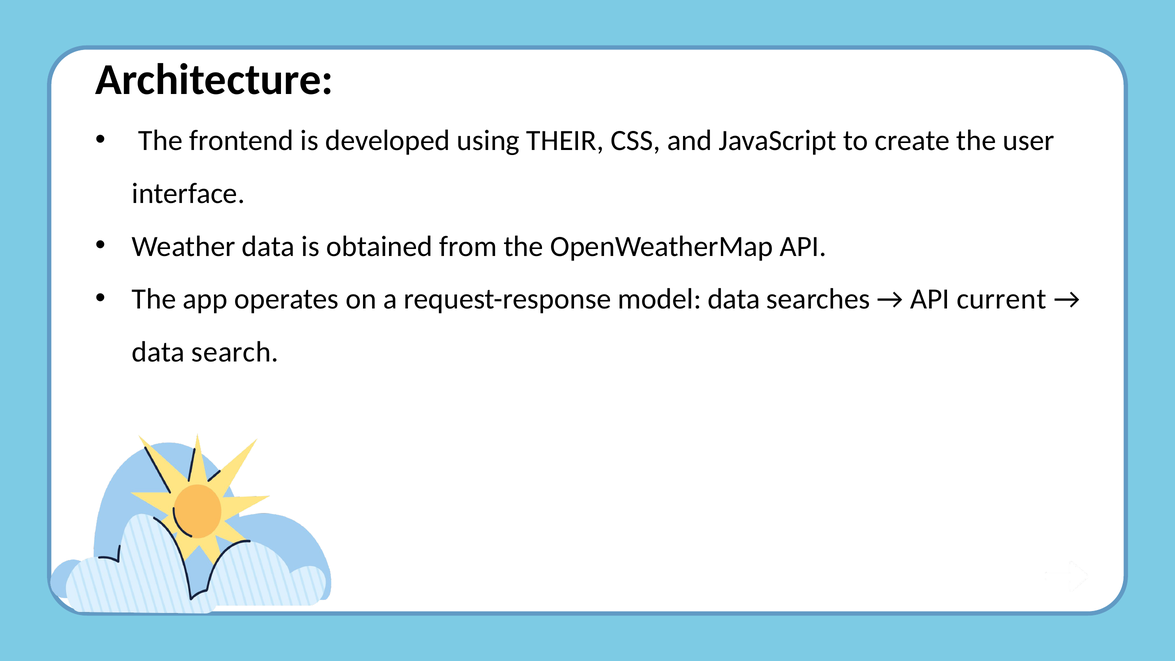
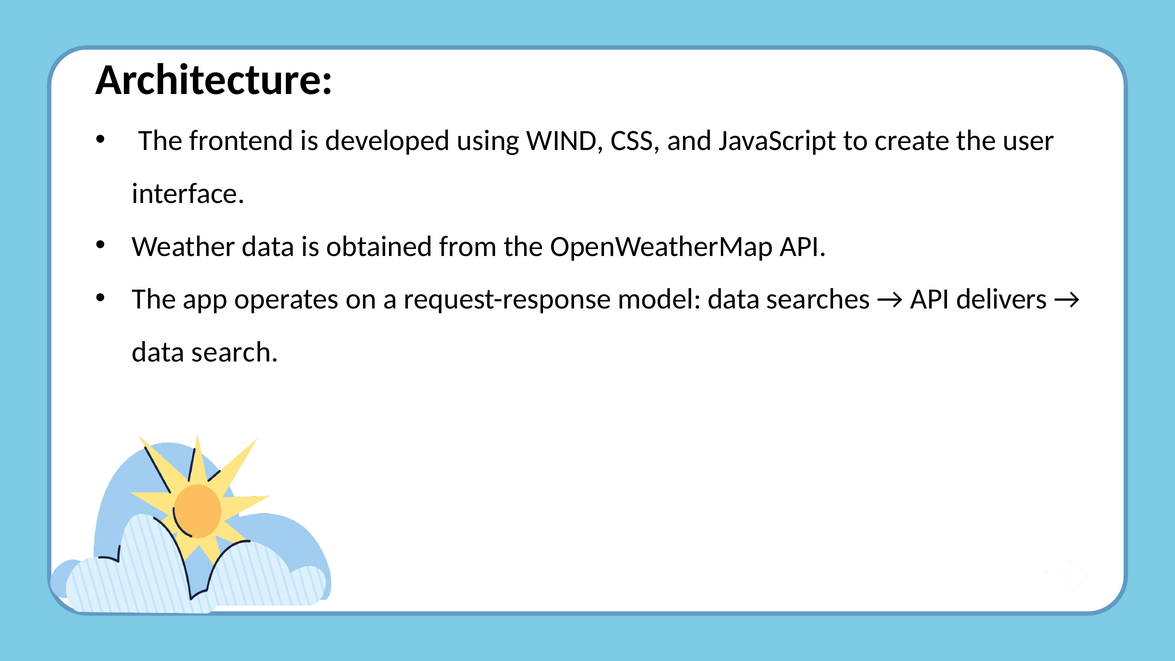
THEIR: THEIR -> WIND
current: current -> delivers
